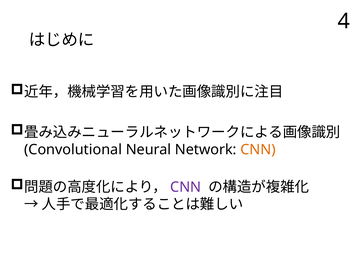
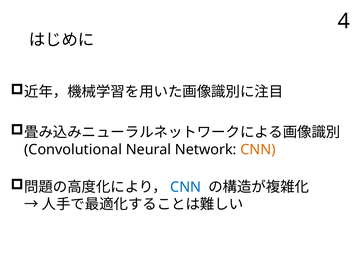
CNN at (186, 187) colour: purple -> blue
